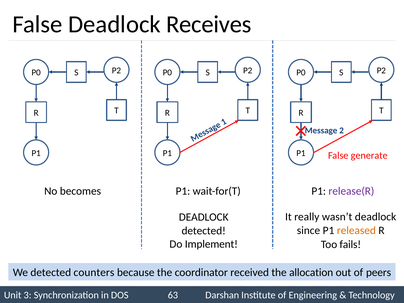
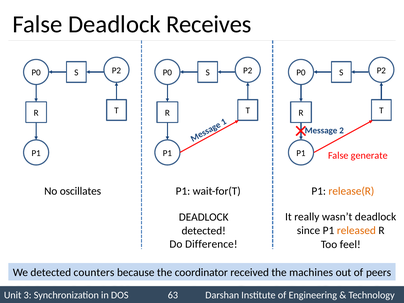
becomes: becomes -> oscillates
release(R colour: purple -> orange
Implement: Implement -> Difference
fails: fails -> feel
allocation: allocation -> machines
